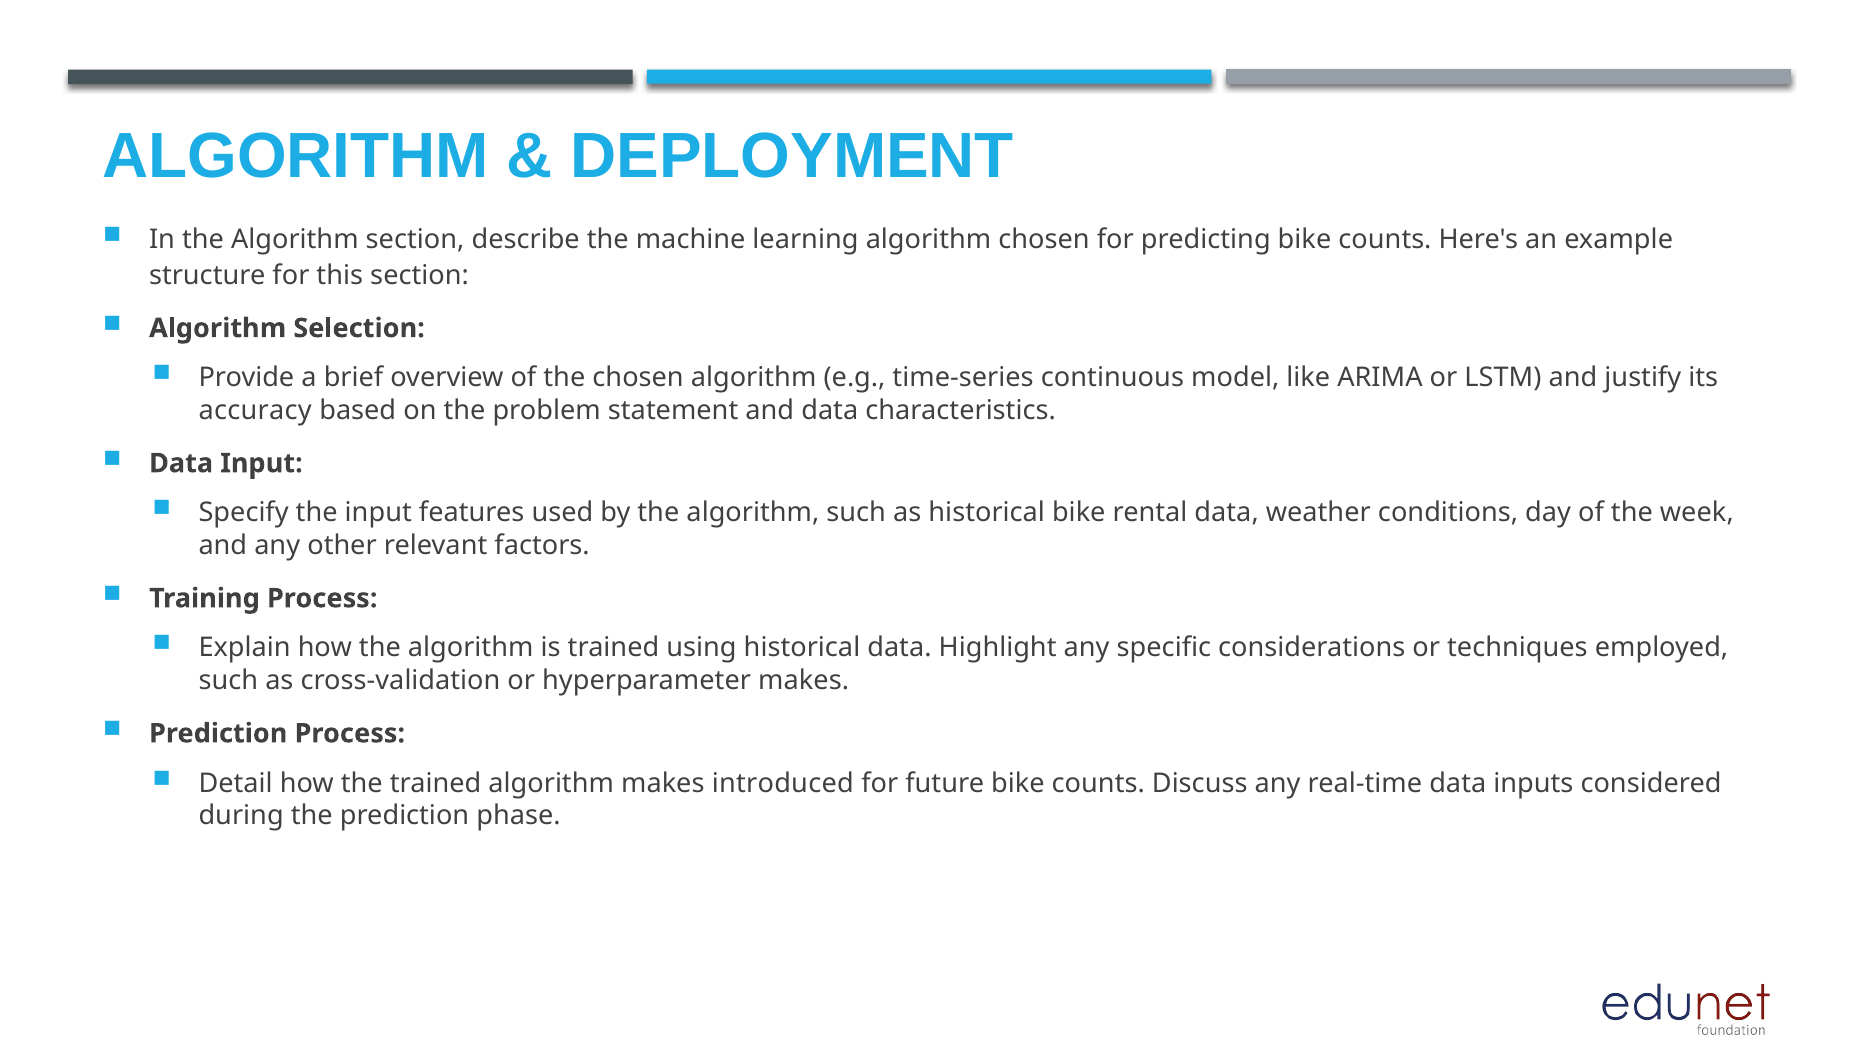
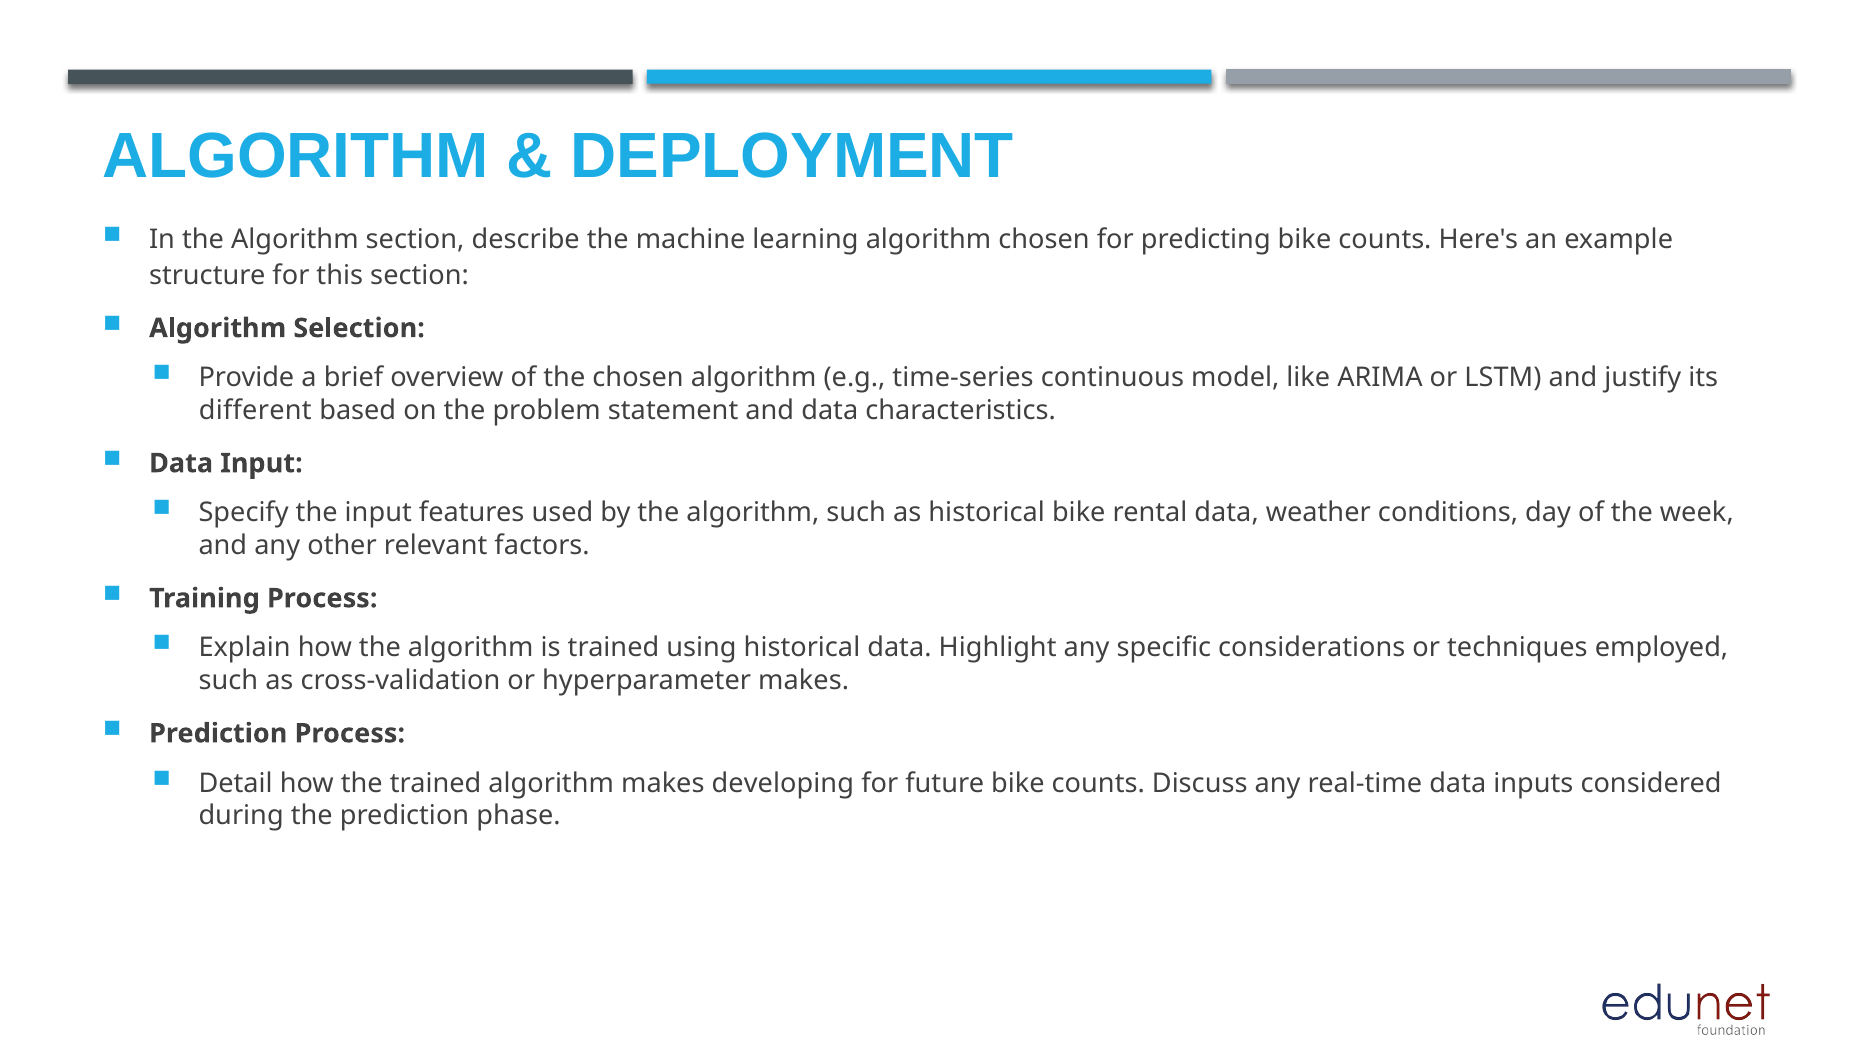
accuracy: accuracy -> different
introduced: introduced -> developing
